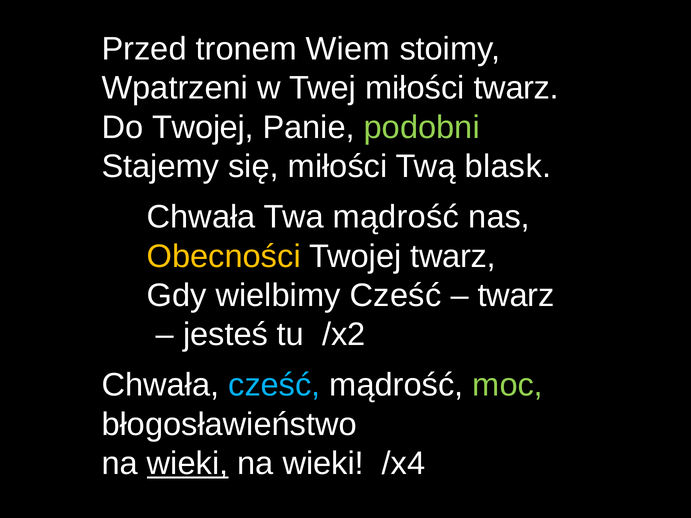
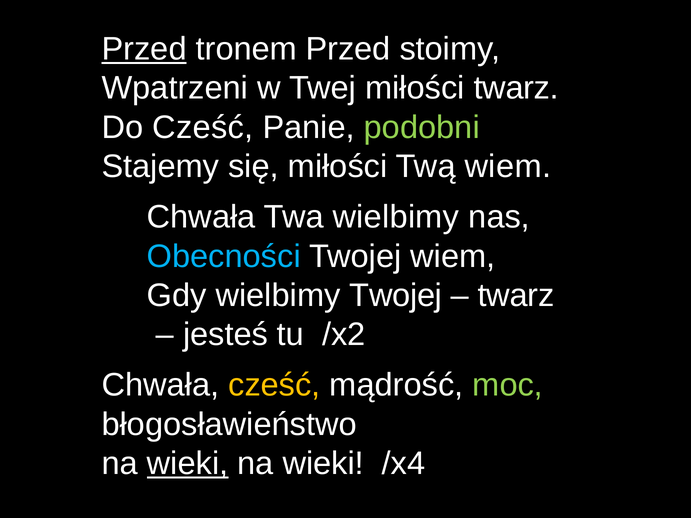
Przed at (144, 49) underline: none -> present
tronem Wiem: Wiem -> Przed
Do Twojej: Twojej -> Cześć
Twą blask: blask -> wiem
Twa mądrość: mądrość -> wielbimy
Obecności colour: yellow -> light blue
Twojej twarz: twarz -> wiem
wielbimy Cześć: Cześć -> Twojej
cześć at (274, 385) colour: light blue -> yellow
